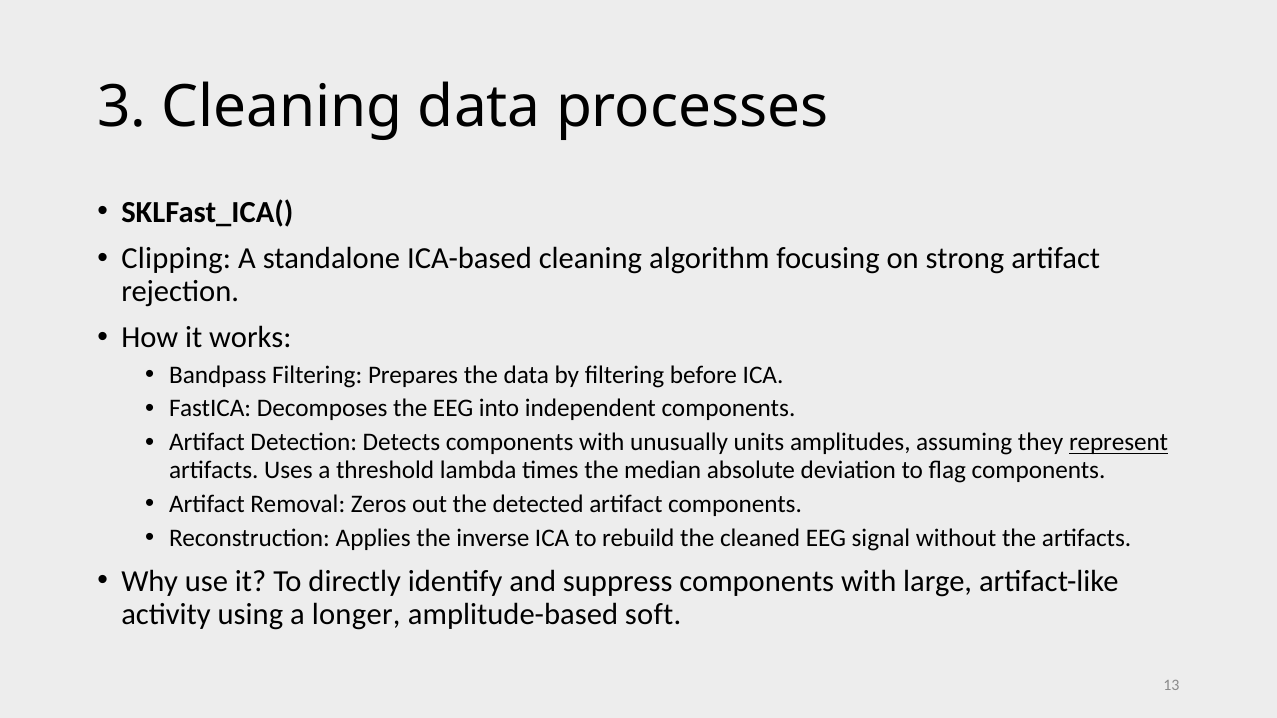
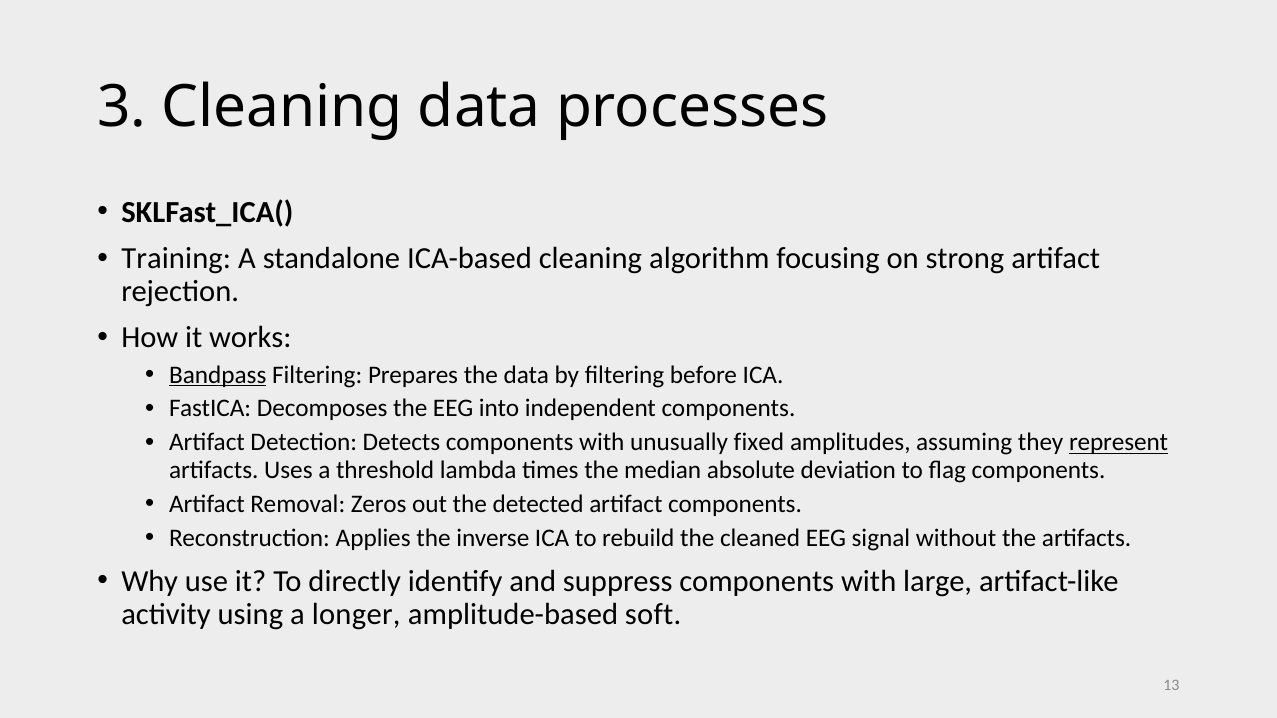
Clipping: Clipping -> Training
Bandpass underline: none -> present
units: units -> fixed
